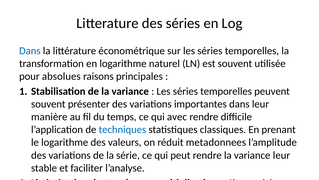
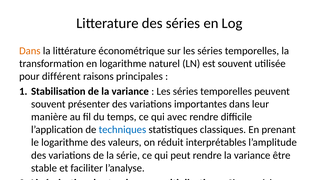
Dans at (30, 51) colour: blue -> orange
pour absolues: absolues -> différent
réduit metadonnees: metadonnees -> interprétables
variance leur: leur -> être
